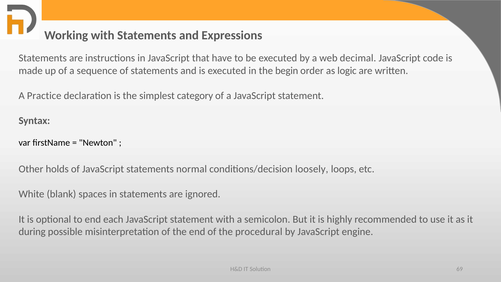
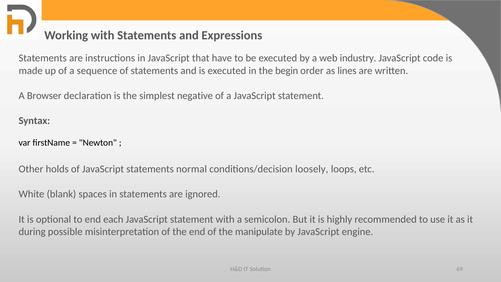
decimal: decimal -> industry
logic: logic -> lines
Practice: Practice -> Browser
category: category -> negative
procedural: procedural -> manipulate
